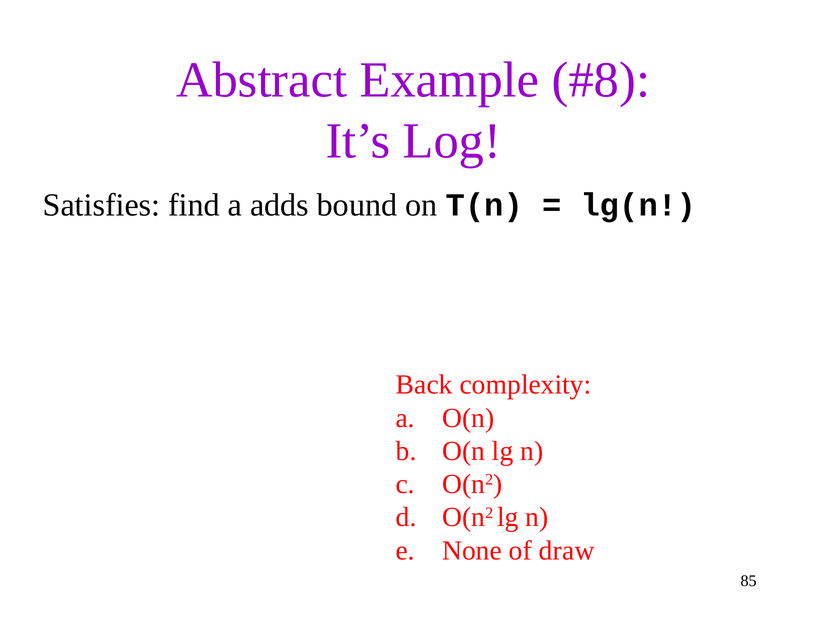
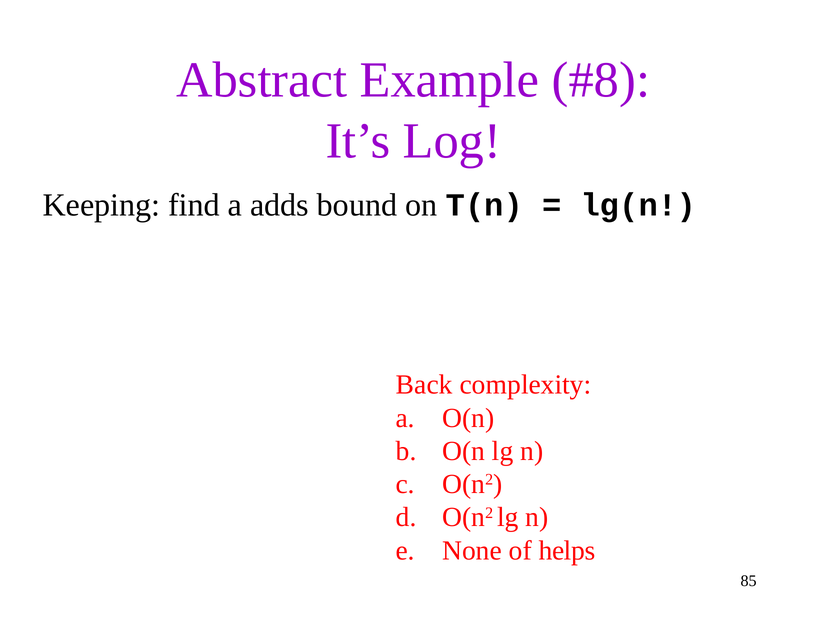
Satisfies: Satisfies -> Keeping
draw: draw -> helps
